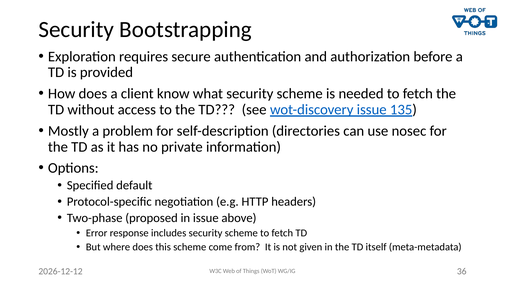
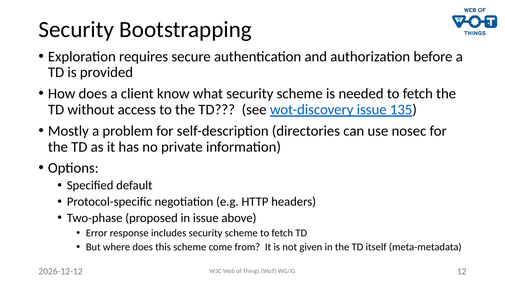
36: 36 -> 12
